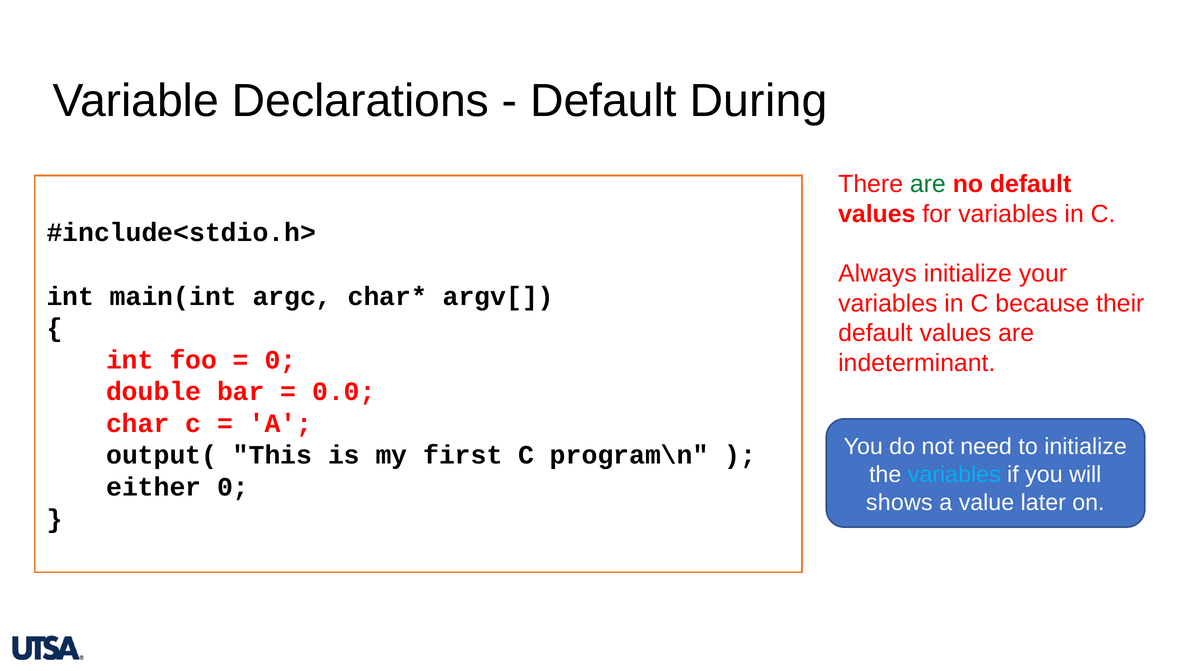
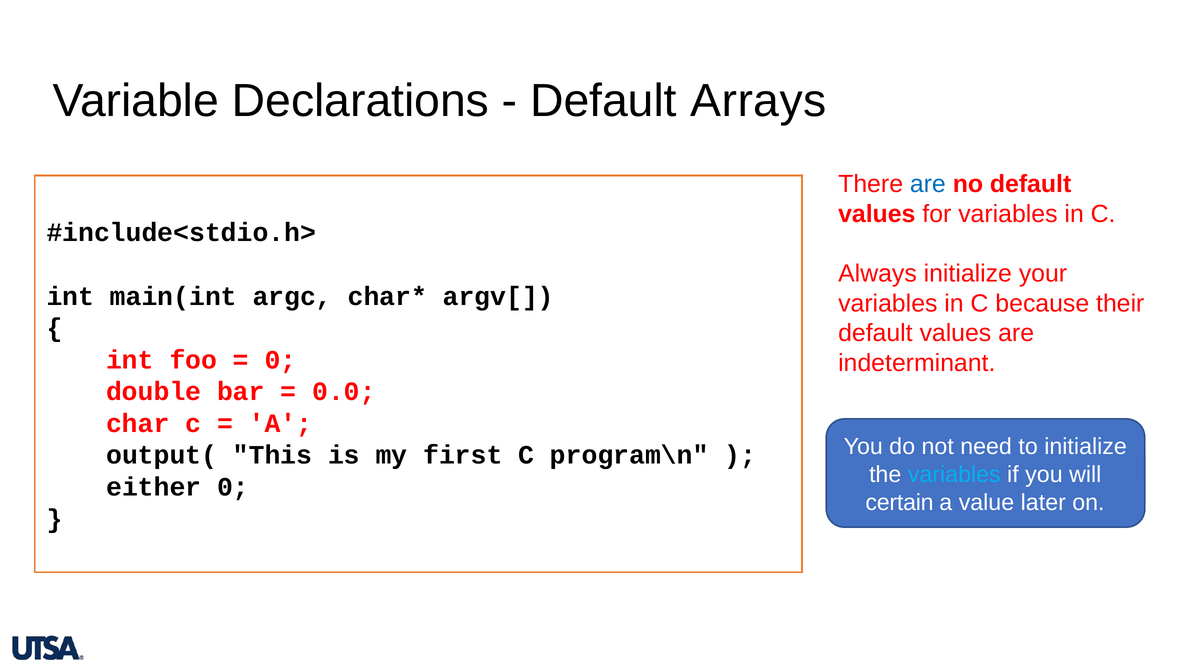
During: During -> Arrays
are at (928, 184) colour: green -> blue
shows: shows -> certain
